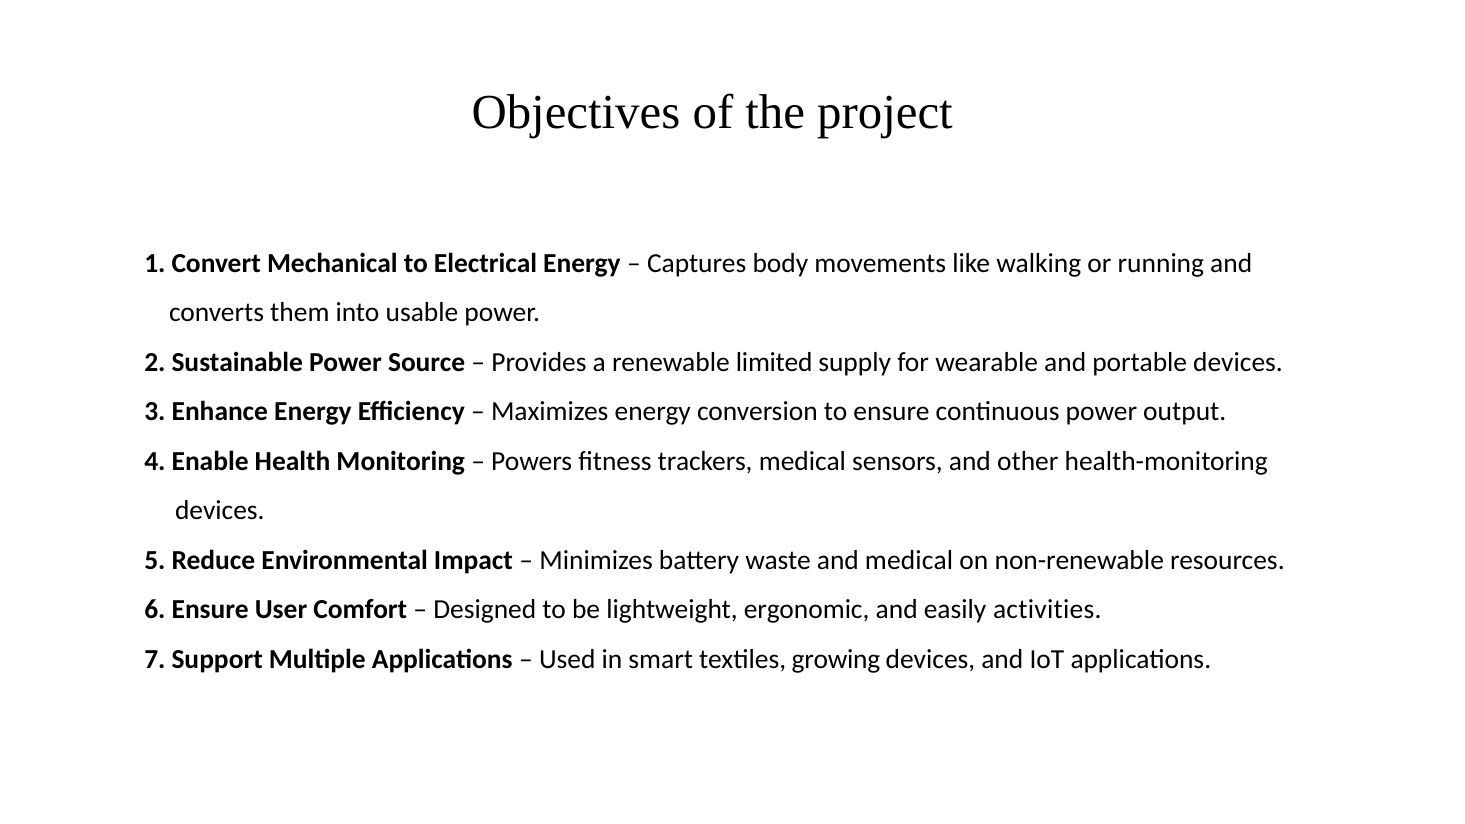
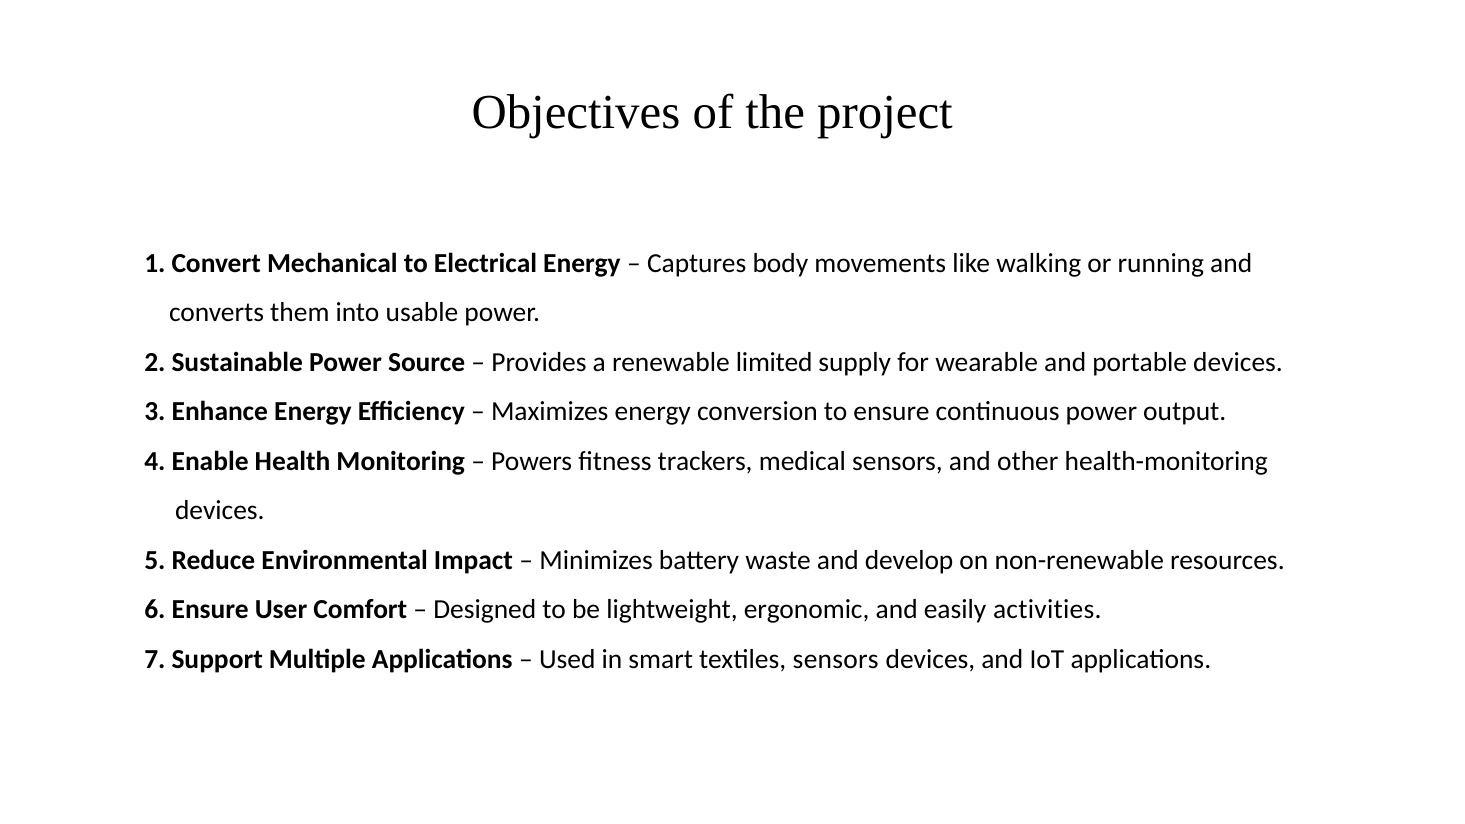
and medical: medical -> develop
textiles growing: growing -> sensors
